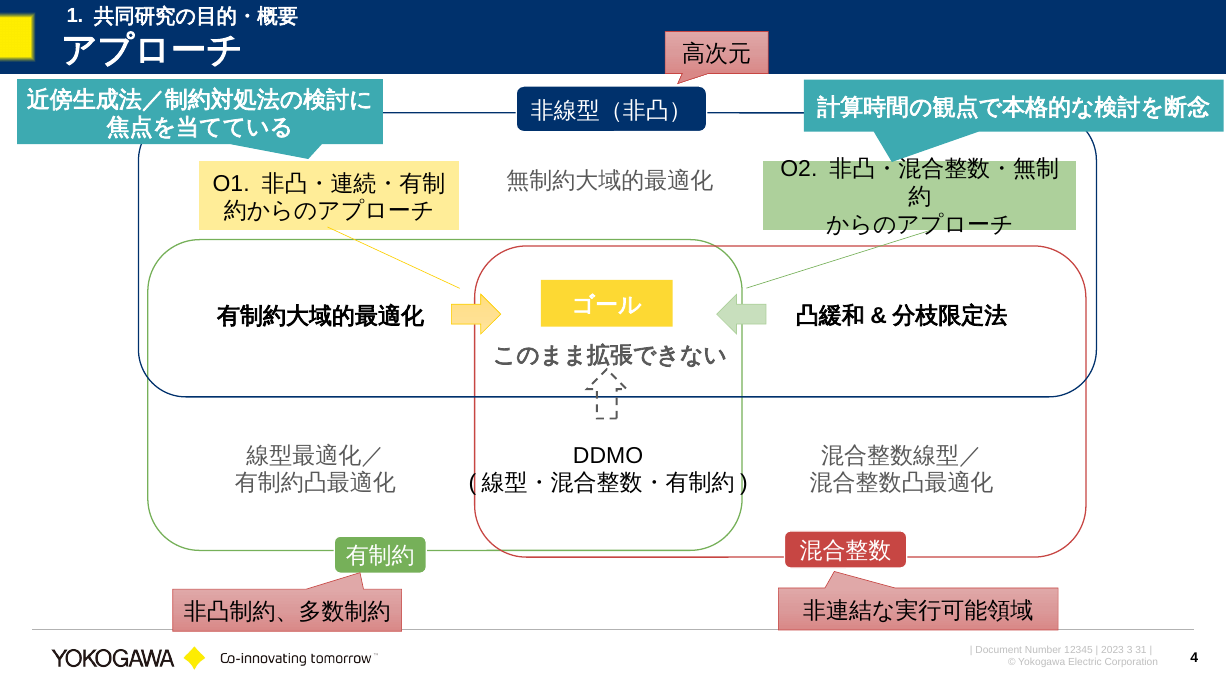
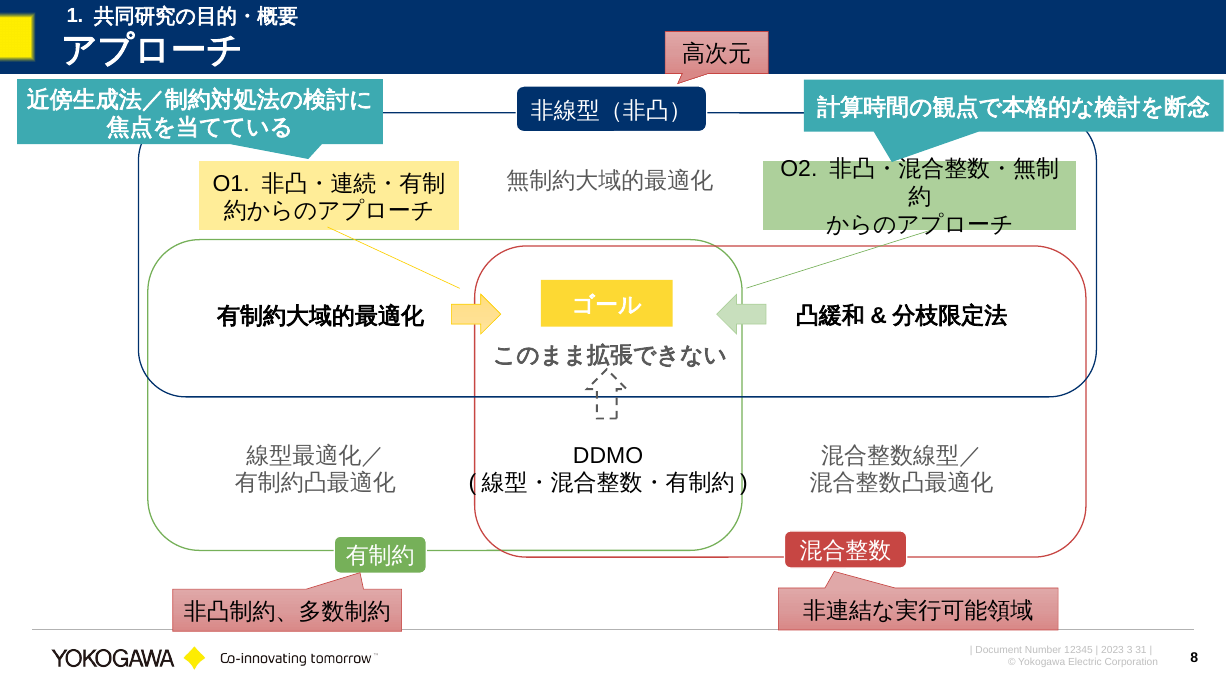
4: 4 -> 8
